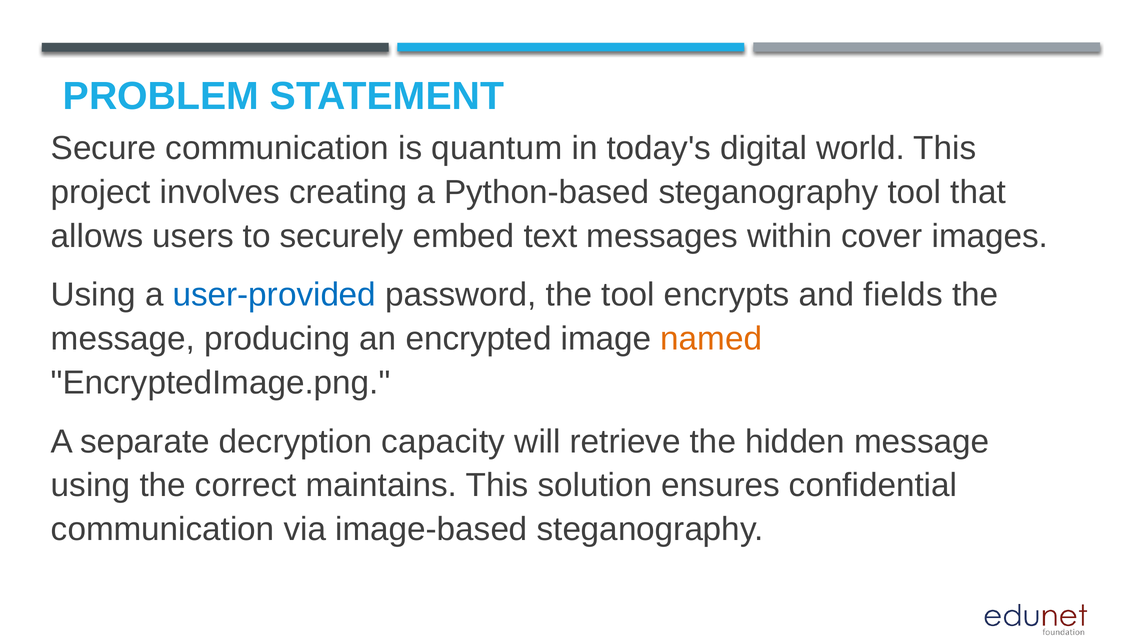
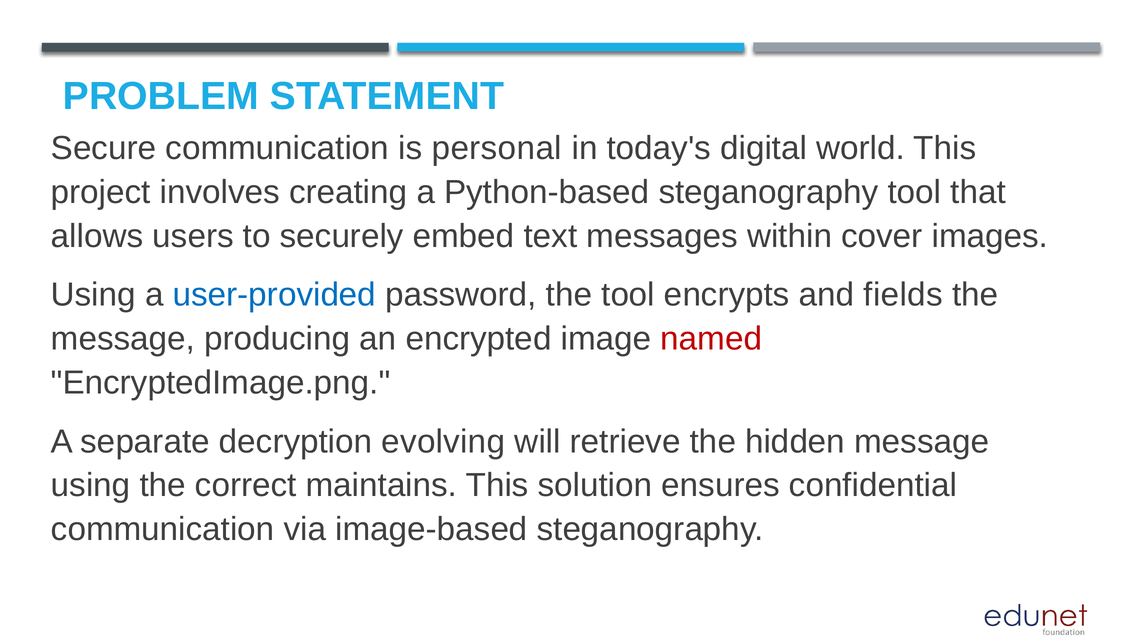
quantum: quantum -> personal
named colour: orange -> red
capacity: capacity -> evolving
